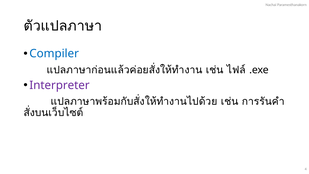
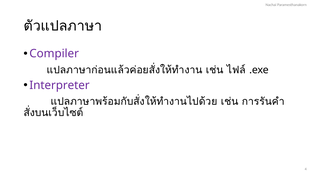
Compiler colour: blue -> purple
